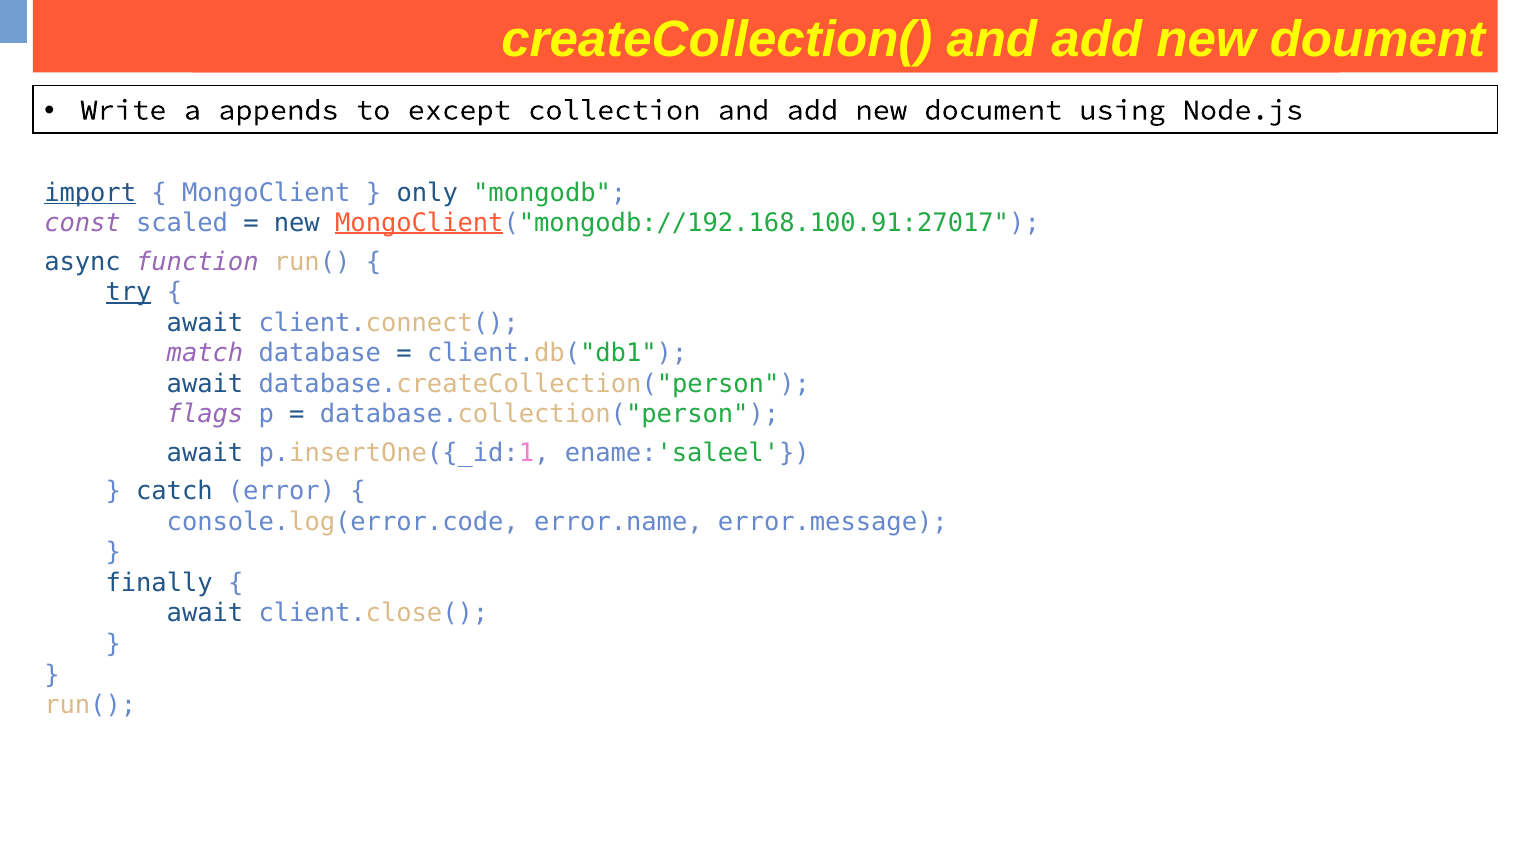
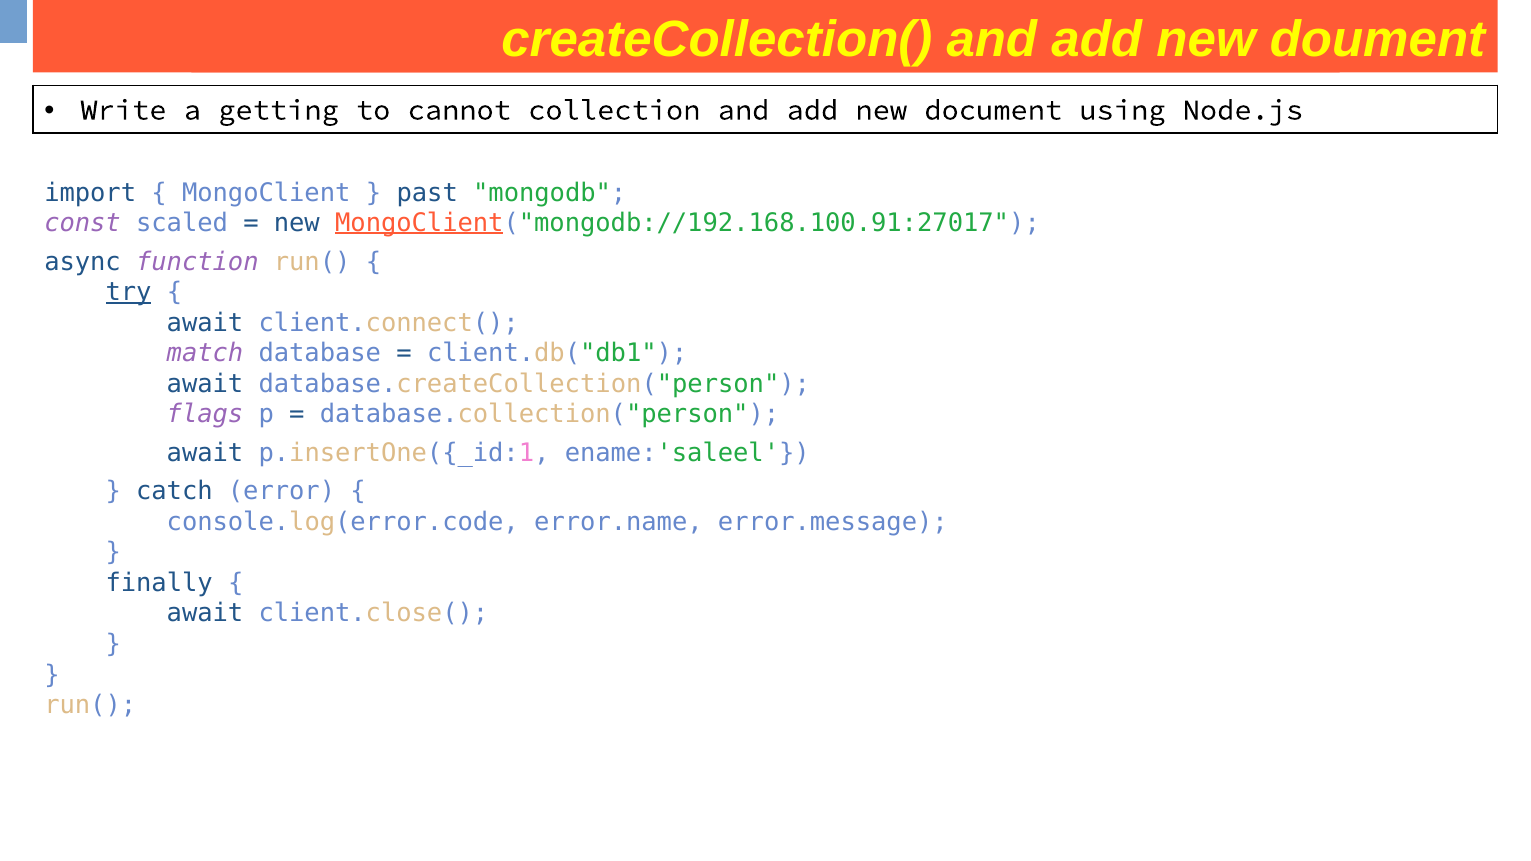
appends: appends -> getting
except: except -> cannot
import underline: present -> none
only: only -> past
